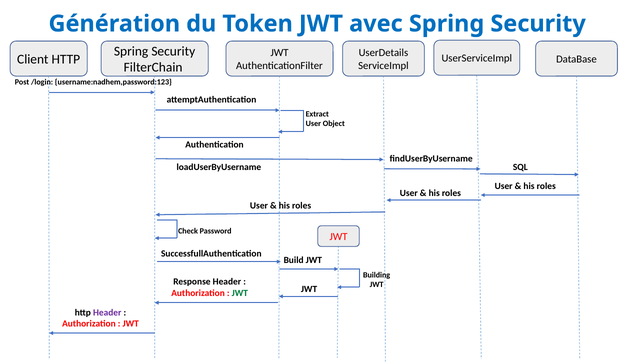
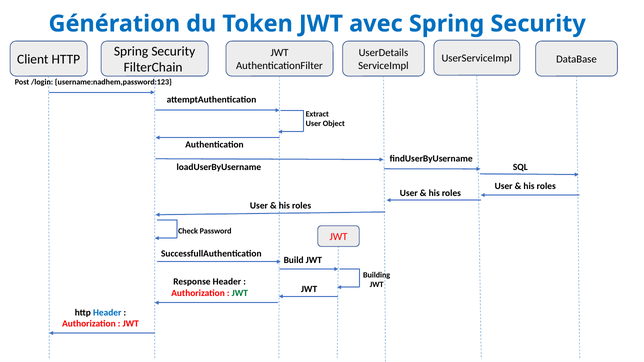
Header at (107, 313) colour: purple -> blue
